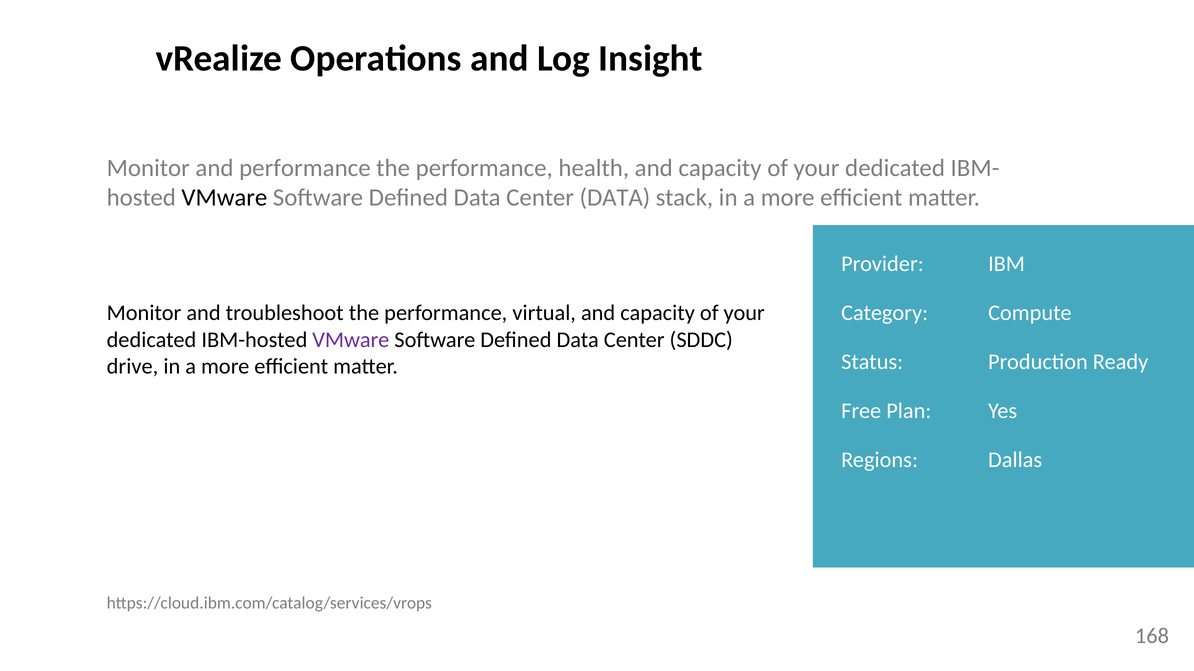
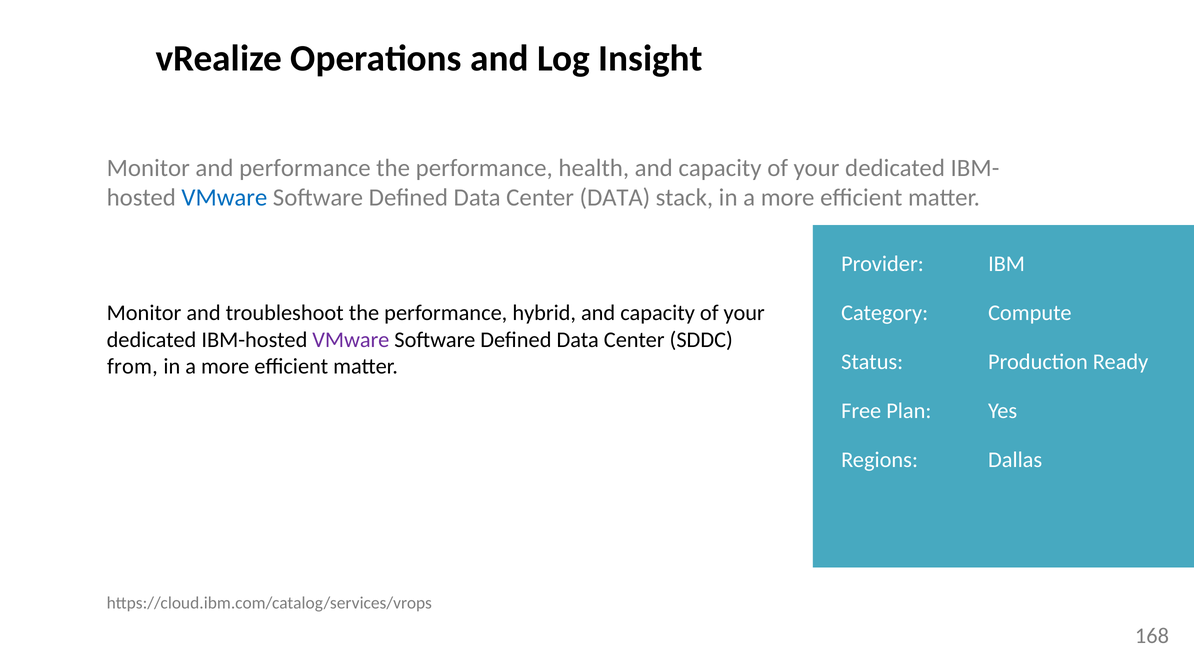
VMware at (224, 198) colour: black -> blue
virtual: virtual -> hybrid
drive: drive -> from
